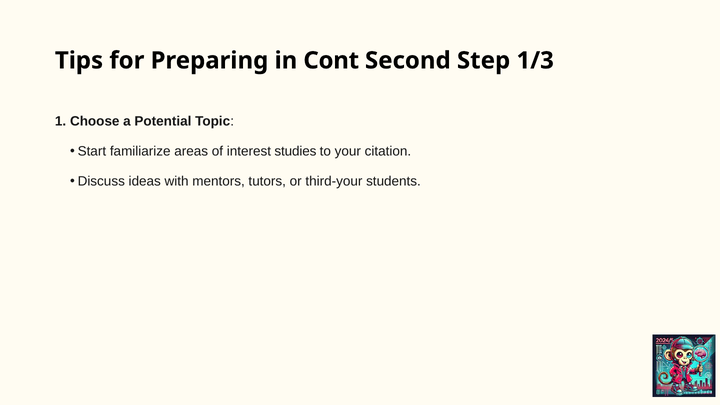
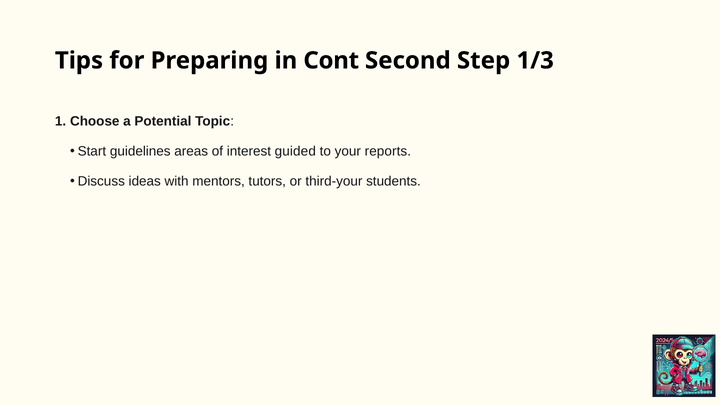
familiarize: familiarize -> guidelines
studies: studies -> guided
citation: citation -> reports
